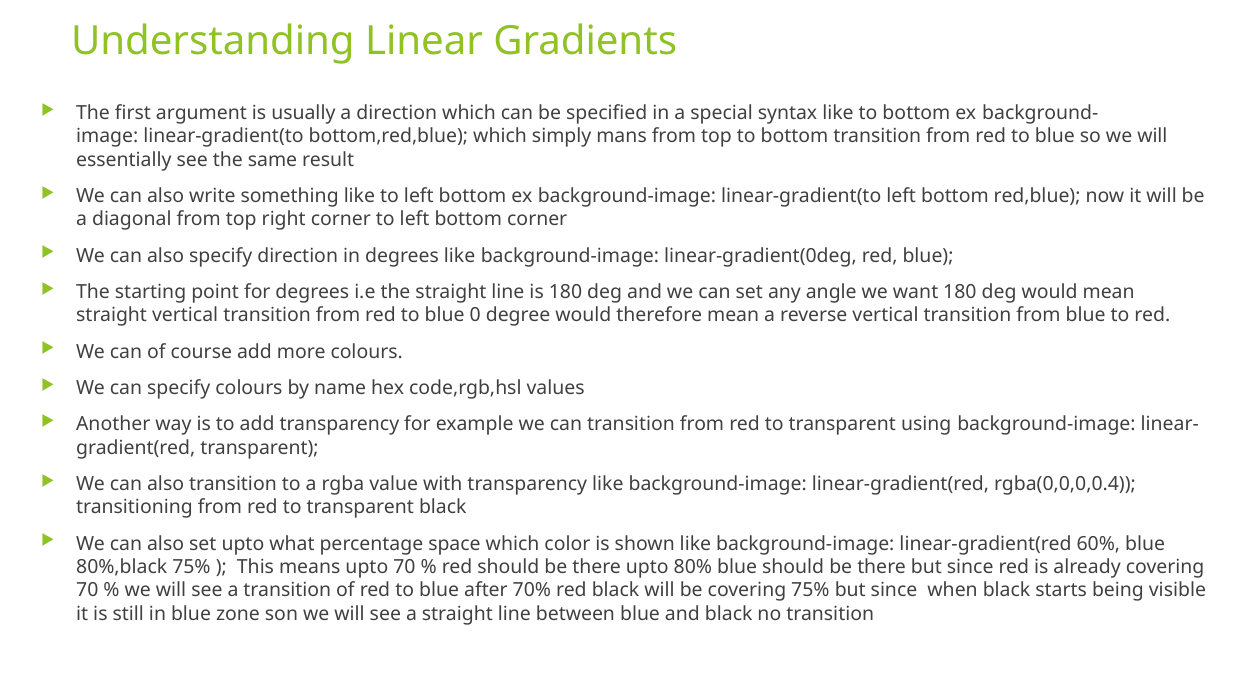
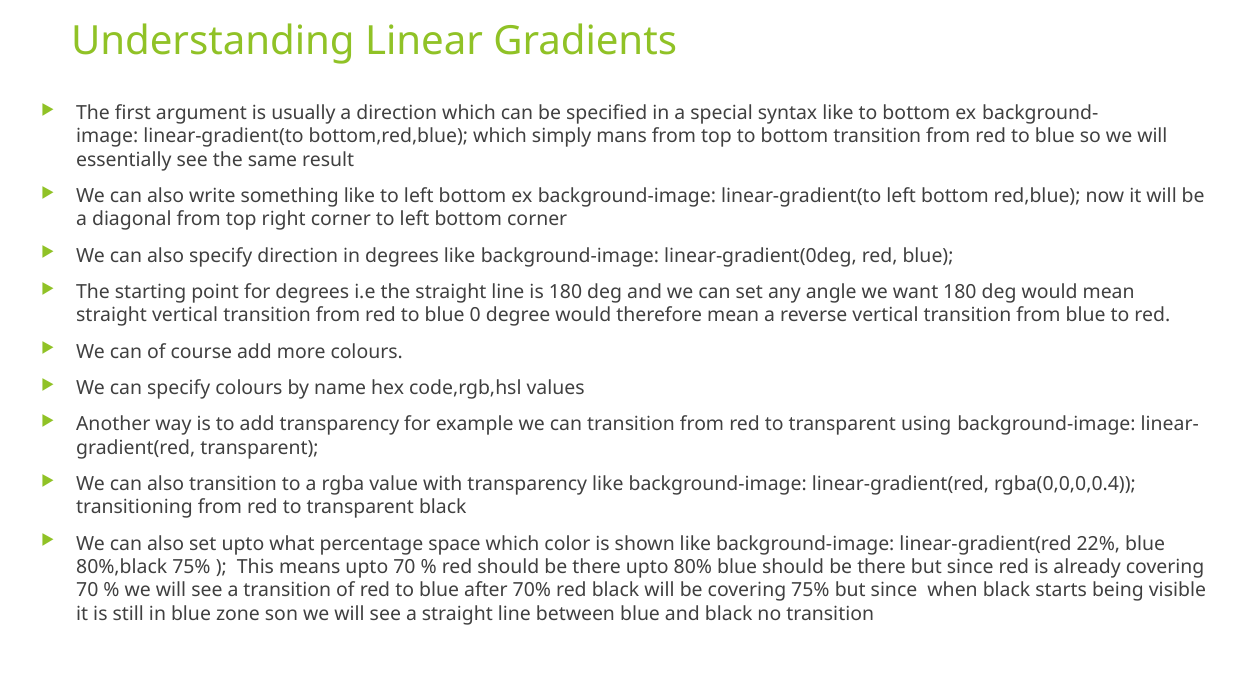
60%: 60% -> 22%
